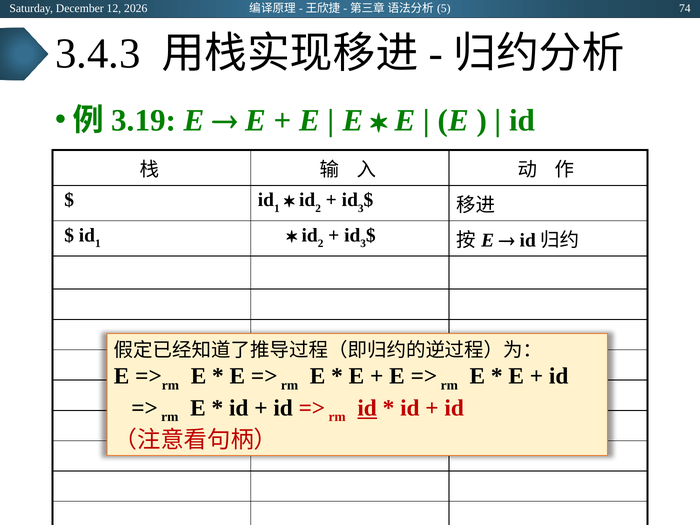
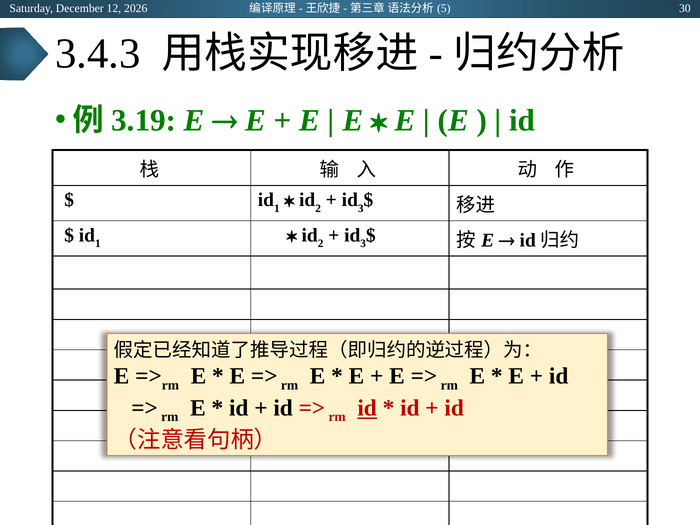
74: 74 -> 30
